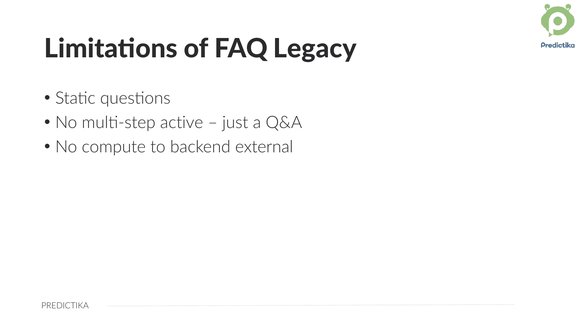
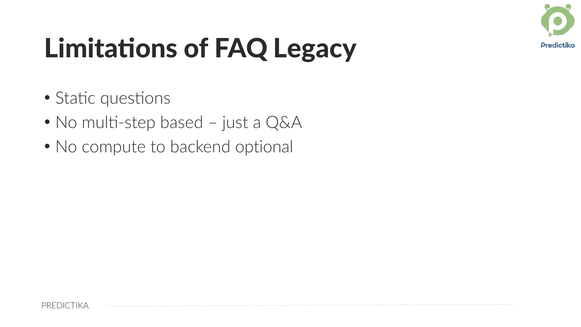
active: active -> based
external: external -> optional
